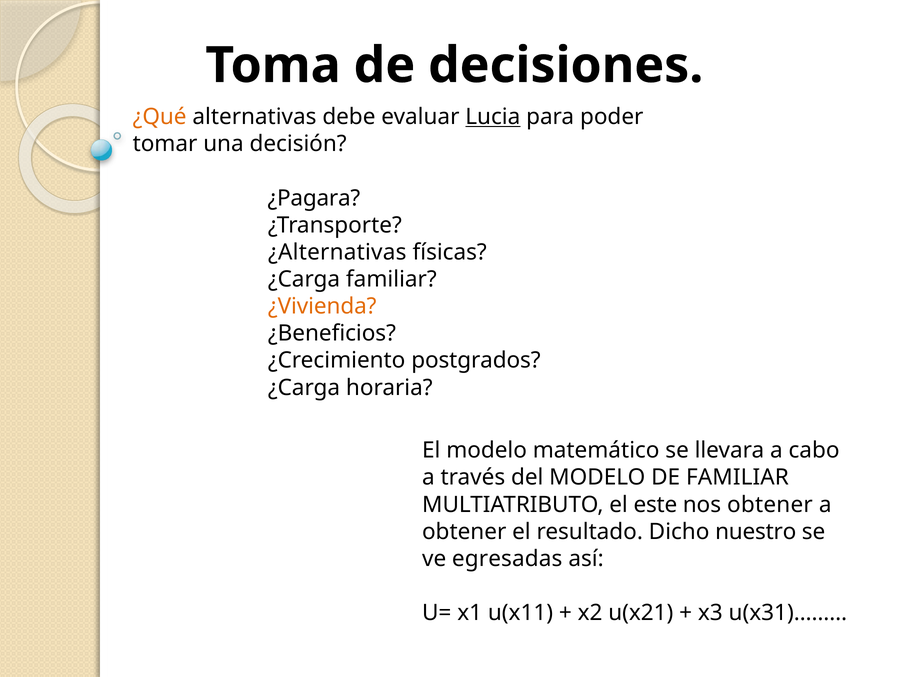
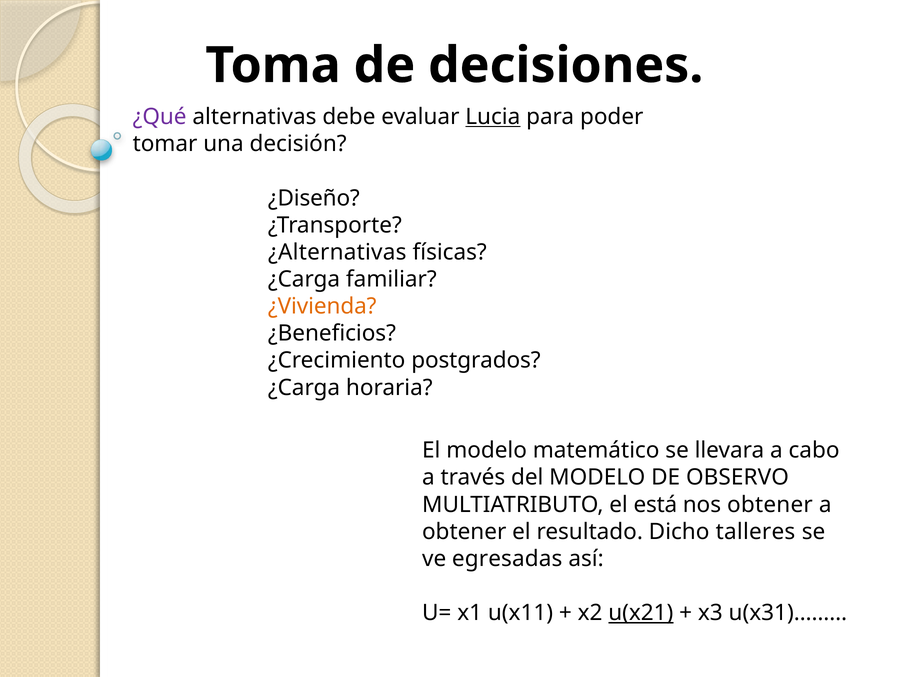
¿Qué colour: orange -> purple
¿Pagara: ¿Pagara -> ¿Diseño
DE FAMILIAR: FAMILIAR -> OBSERVO
este: este -> está
nuestro: nuestro -> talleres
u(x21 underline: none -> present
